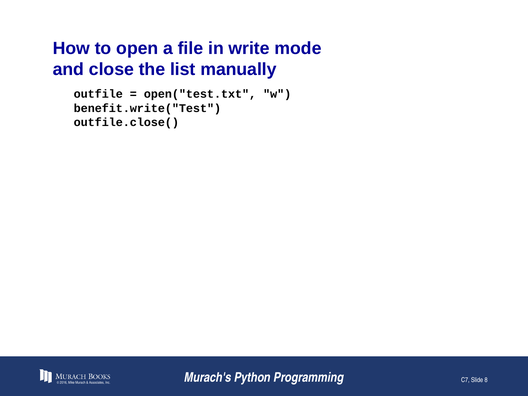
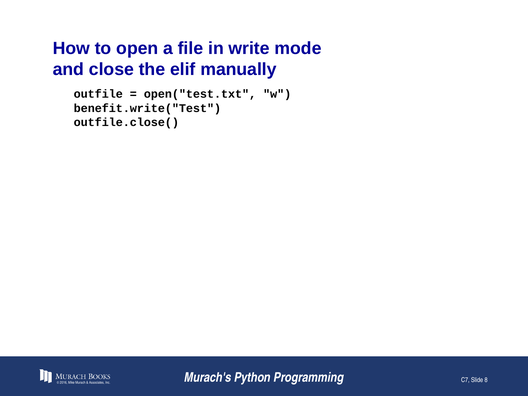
list: list -> elif
